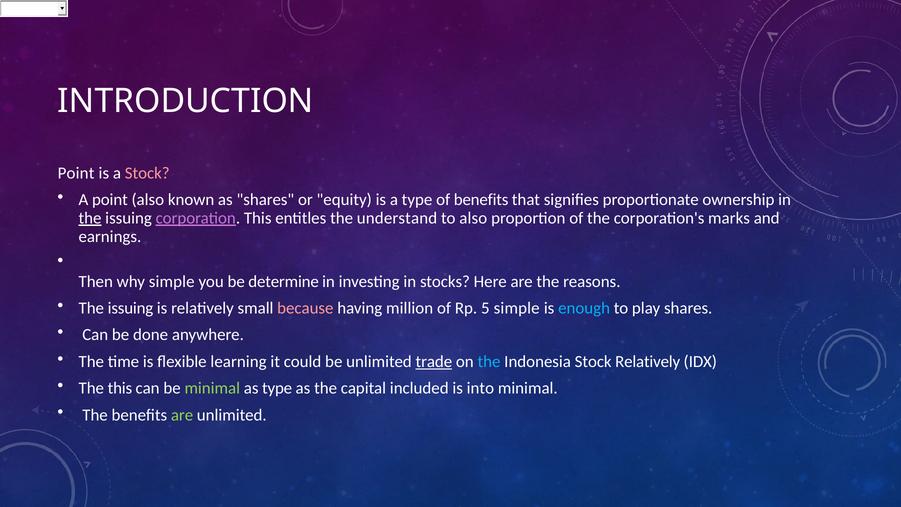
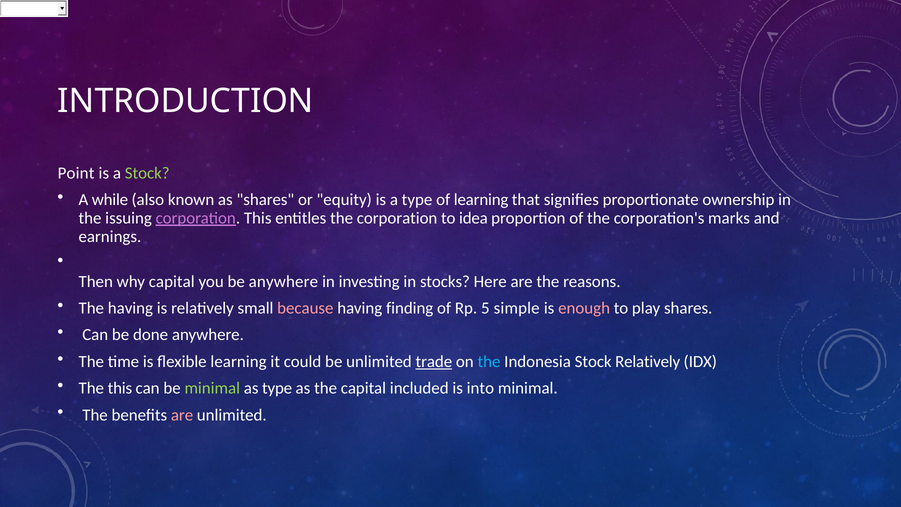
Stock at (147, 173) colour: pink -> light green
A point: point -> while
of benefits: benefits -> learning
the at (90, 218) underline: present -> none
the understand: understand -> corporation
to also: also -> idea
why simple: simple -> capital
be determine: determine -> anywhere
issuing at (131, 308): issuing -> having
million: million -> finding
enough colour: light blue -> pink
are at (182, 415) colour: light green -> pink
